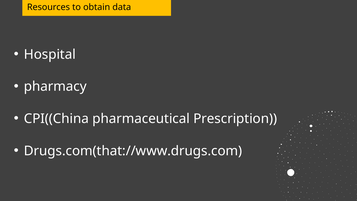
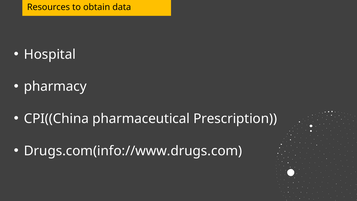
Drugs.com(that://www.drugs.com: Drugs.com(that://www.drugs.com -> Drugs.com(info://www.drugs.com
